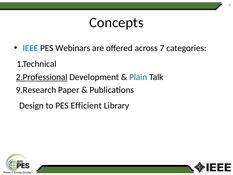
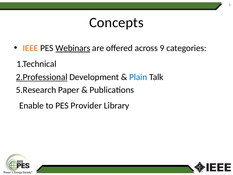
IEEE colour: blue -> orange
Webinars underline: none -> present
7: 7 -> 9
9.Research: 9.Research -> 5.Research
Design: Design -> Enable
Efficient: Efficient -> Provider
